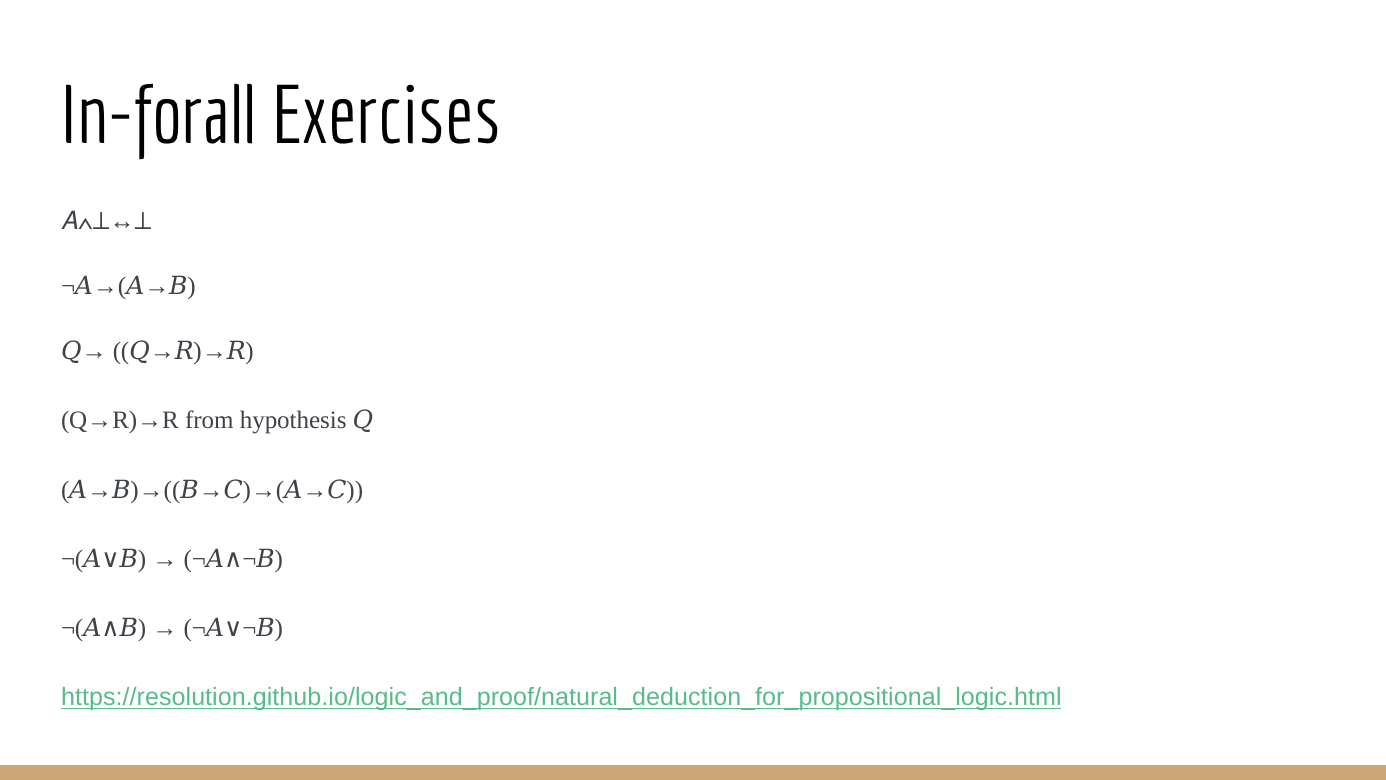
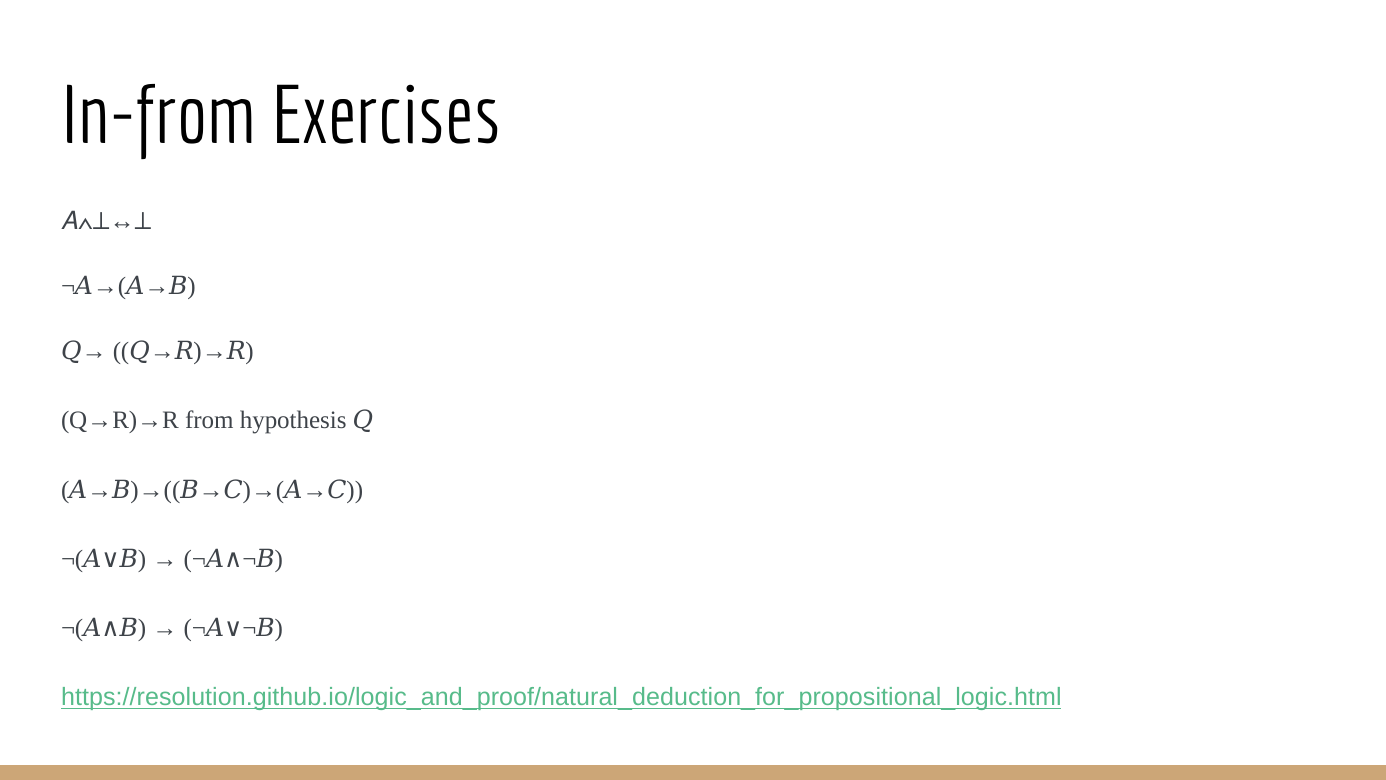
In-forall: In-forall -> In-from
